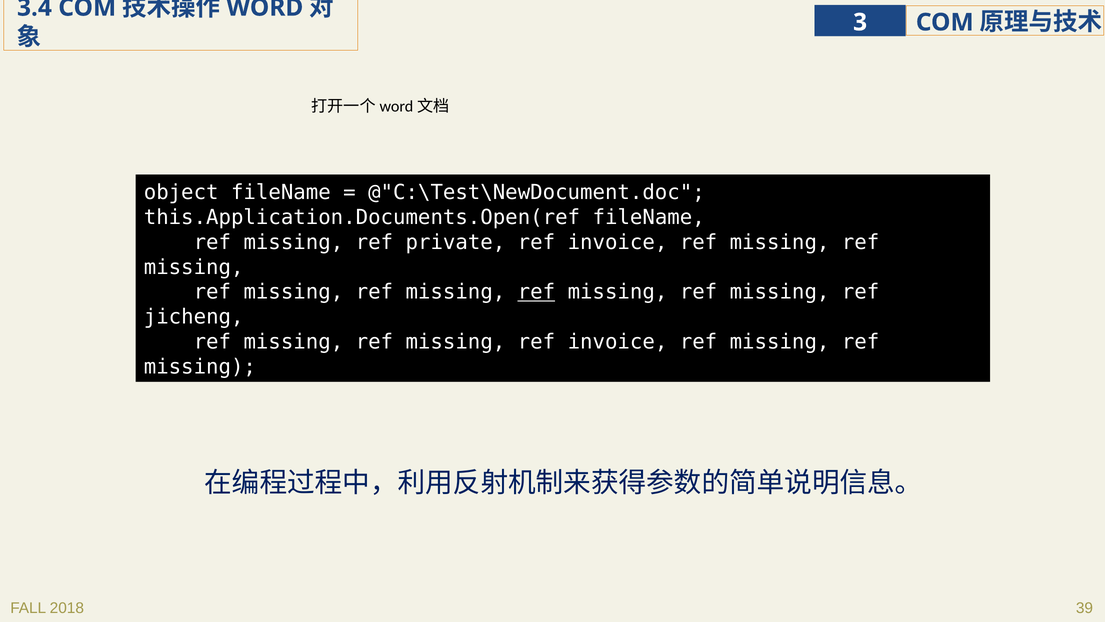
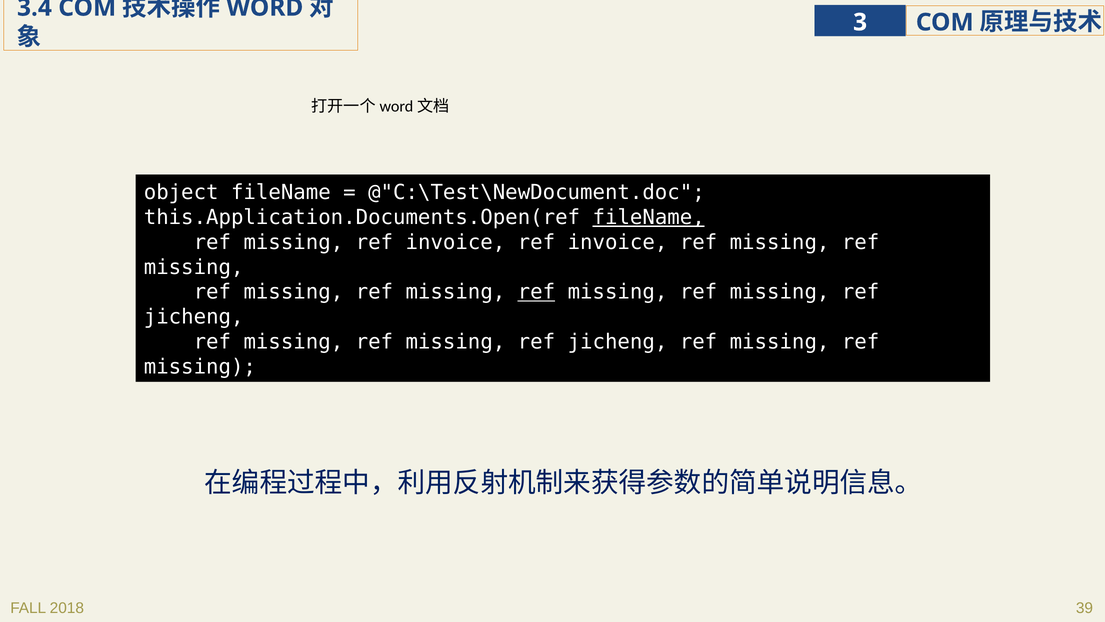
fileName at (649, 217) underline: none -> present
missing ref private: private -> invoice
invoice at (617, 342): invoice -> jicheng
